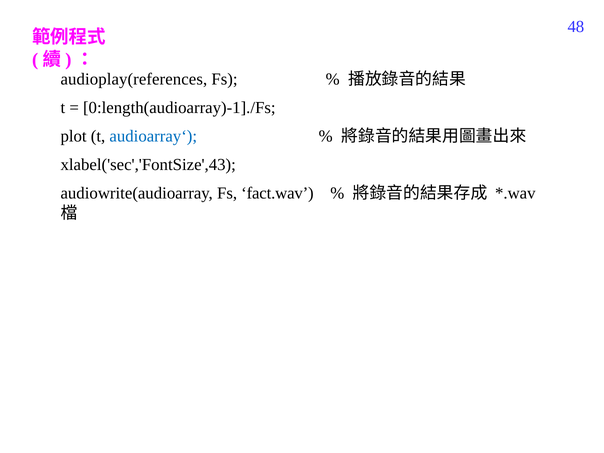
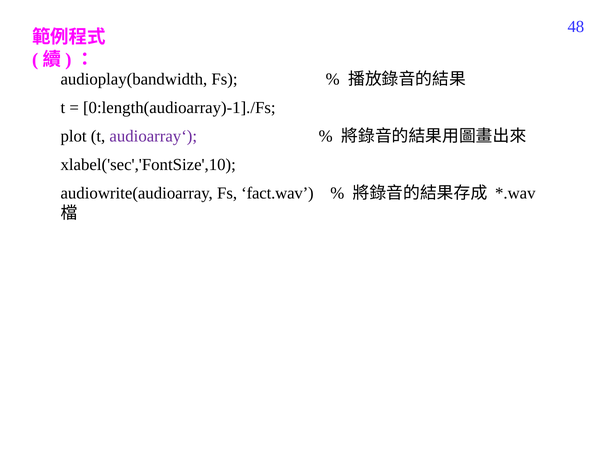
audioplay(references: audioplay(references -> audioplay(bandwidth
audioarray‘ colour: blue -> purple
xlabel('sec','FontSize',43: xlabel('sec','FontSize',43 -> xlabel('sec','FontSize',10
